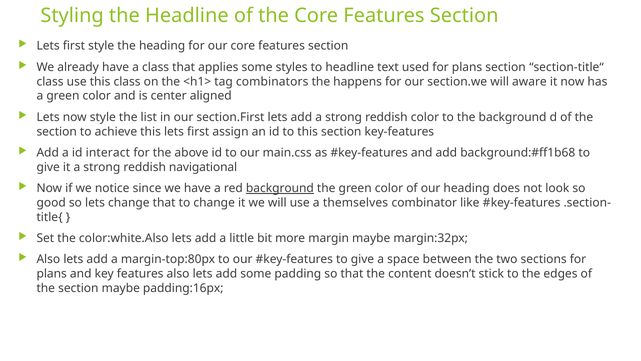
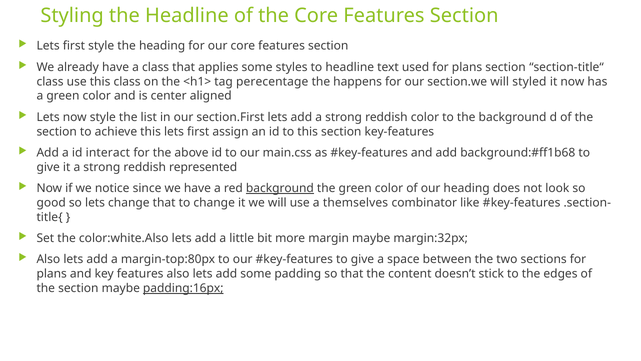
combinators: combinators -> perecentage
aware: aware -> styled
navigational: navigational -> represented
padding:16px underline: none -> present
